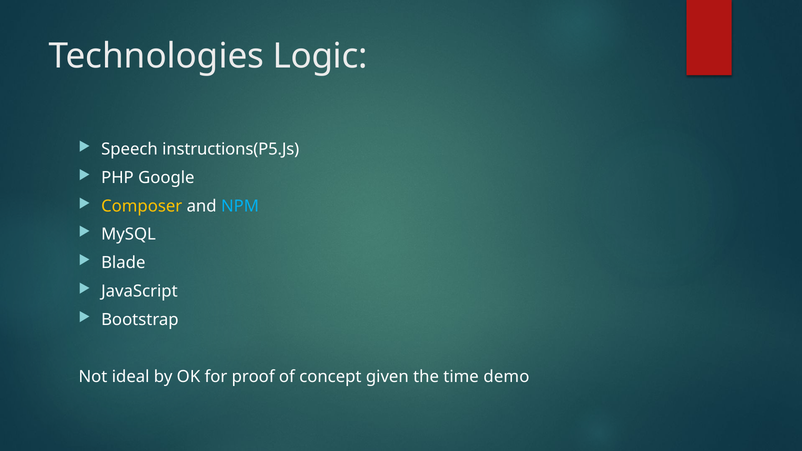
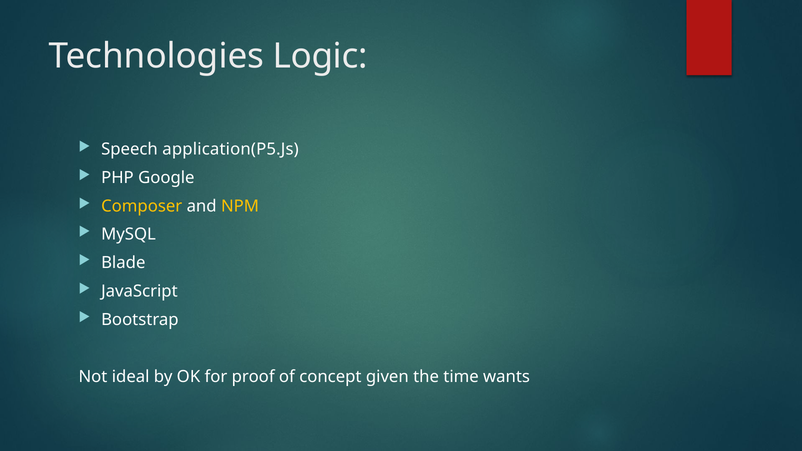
instructions(P5.Js: instructions(P5.Js -> application(P5.Js
NPM colour: light blue -> yellow
demo: demo -> wants
